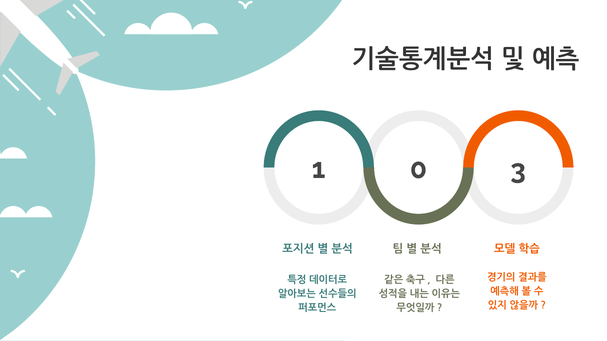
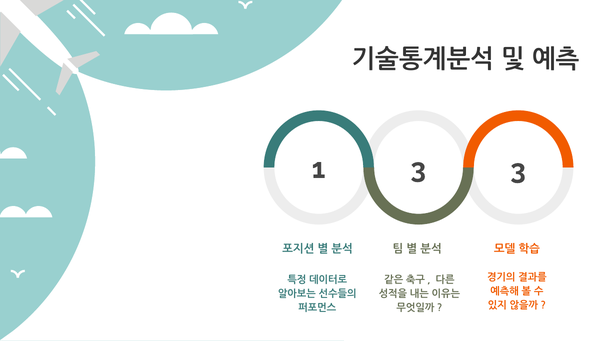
1 0: 0 -> 3
